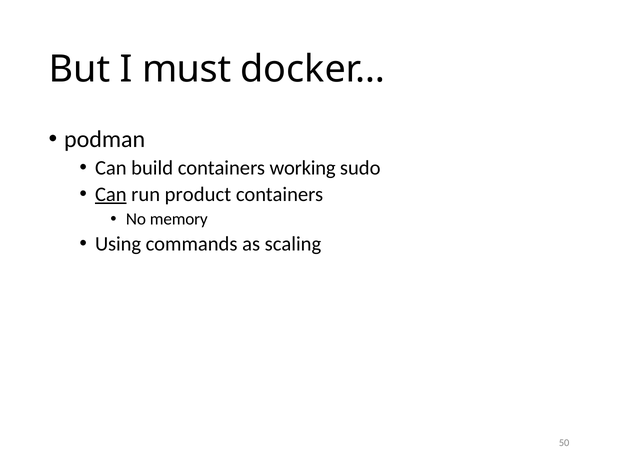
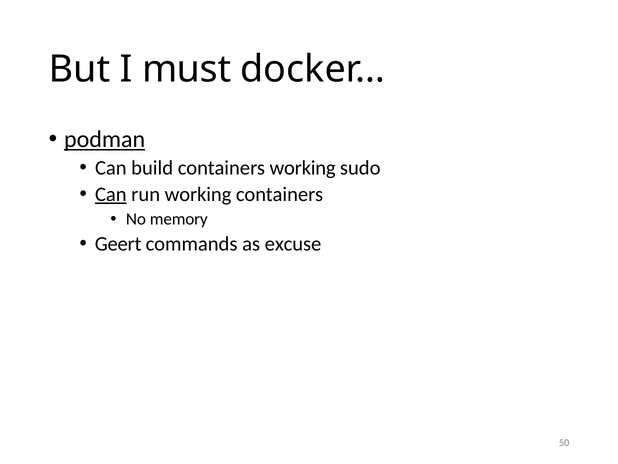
podman underline: none -> present
run product: product -> working
Using: Using -> Geert
scaling: scaling -> excuse
